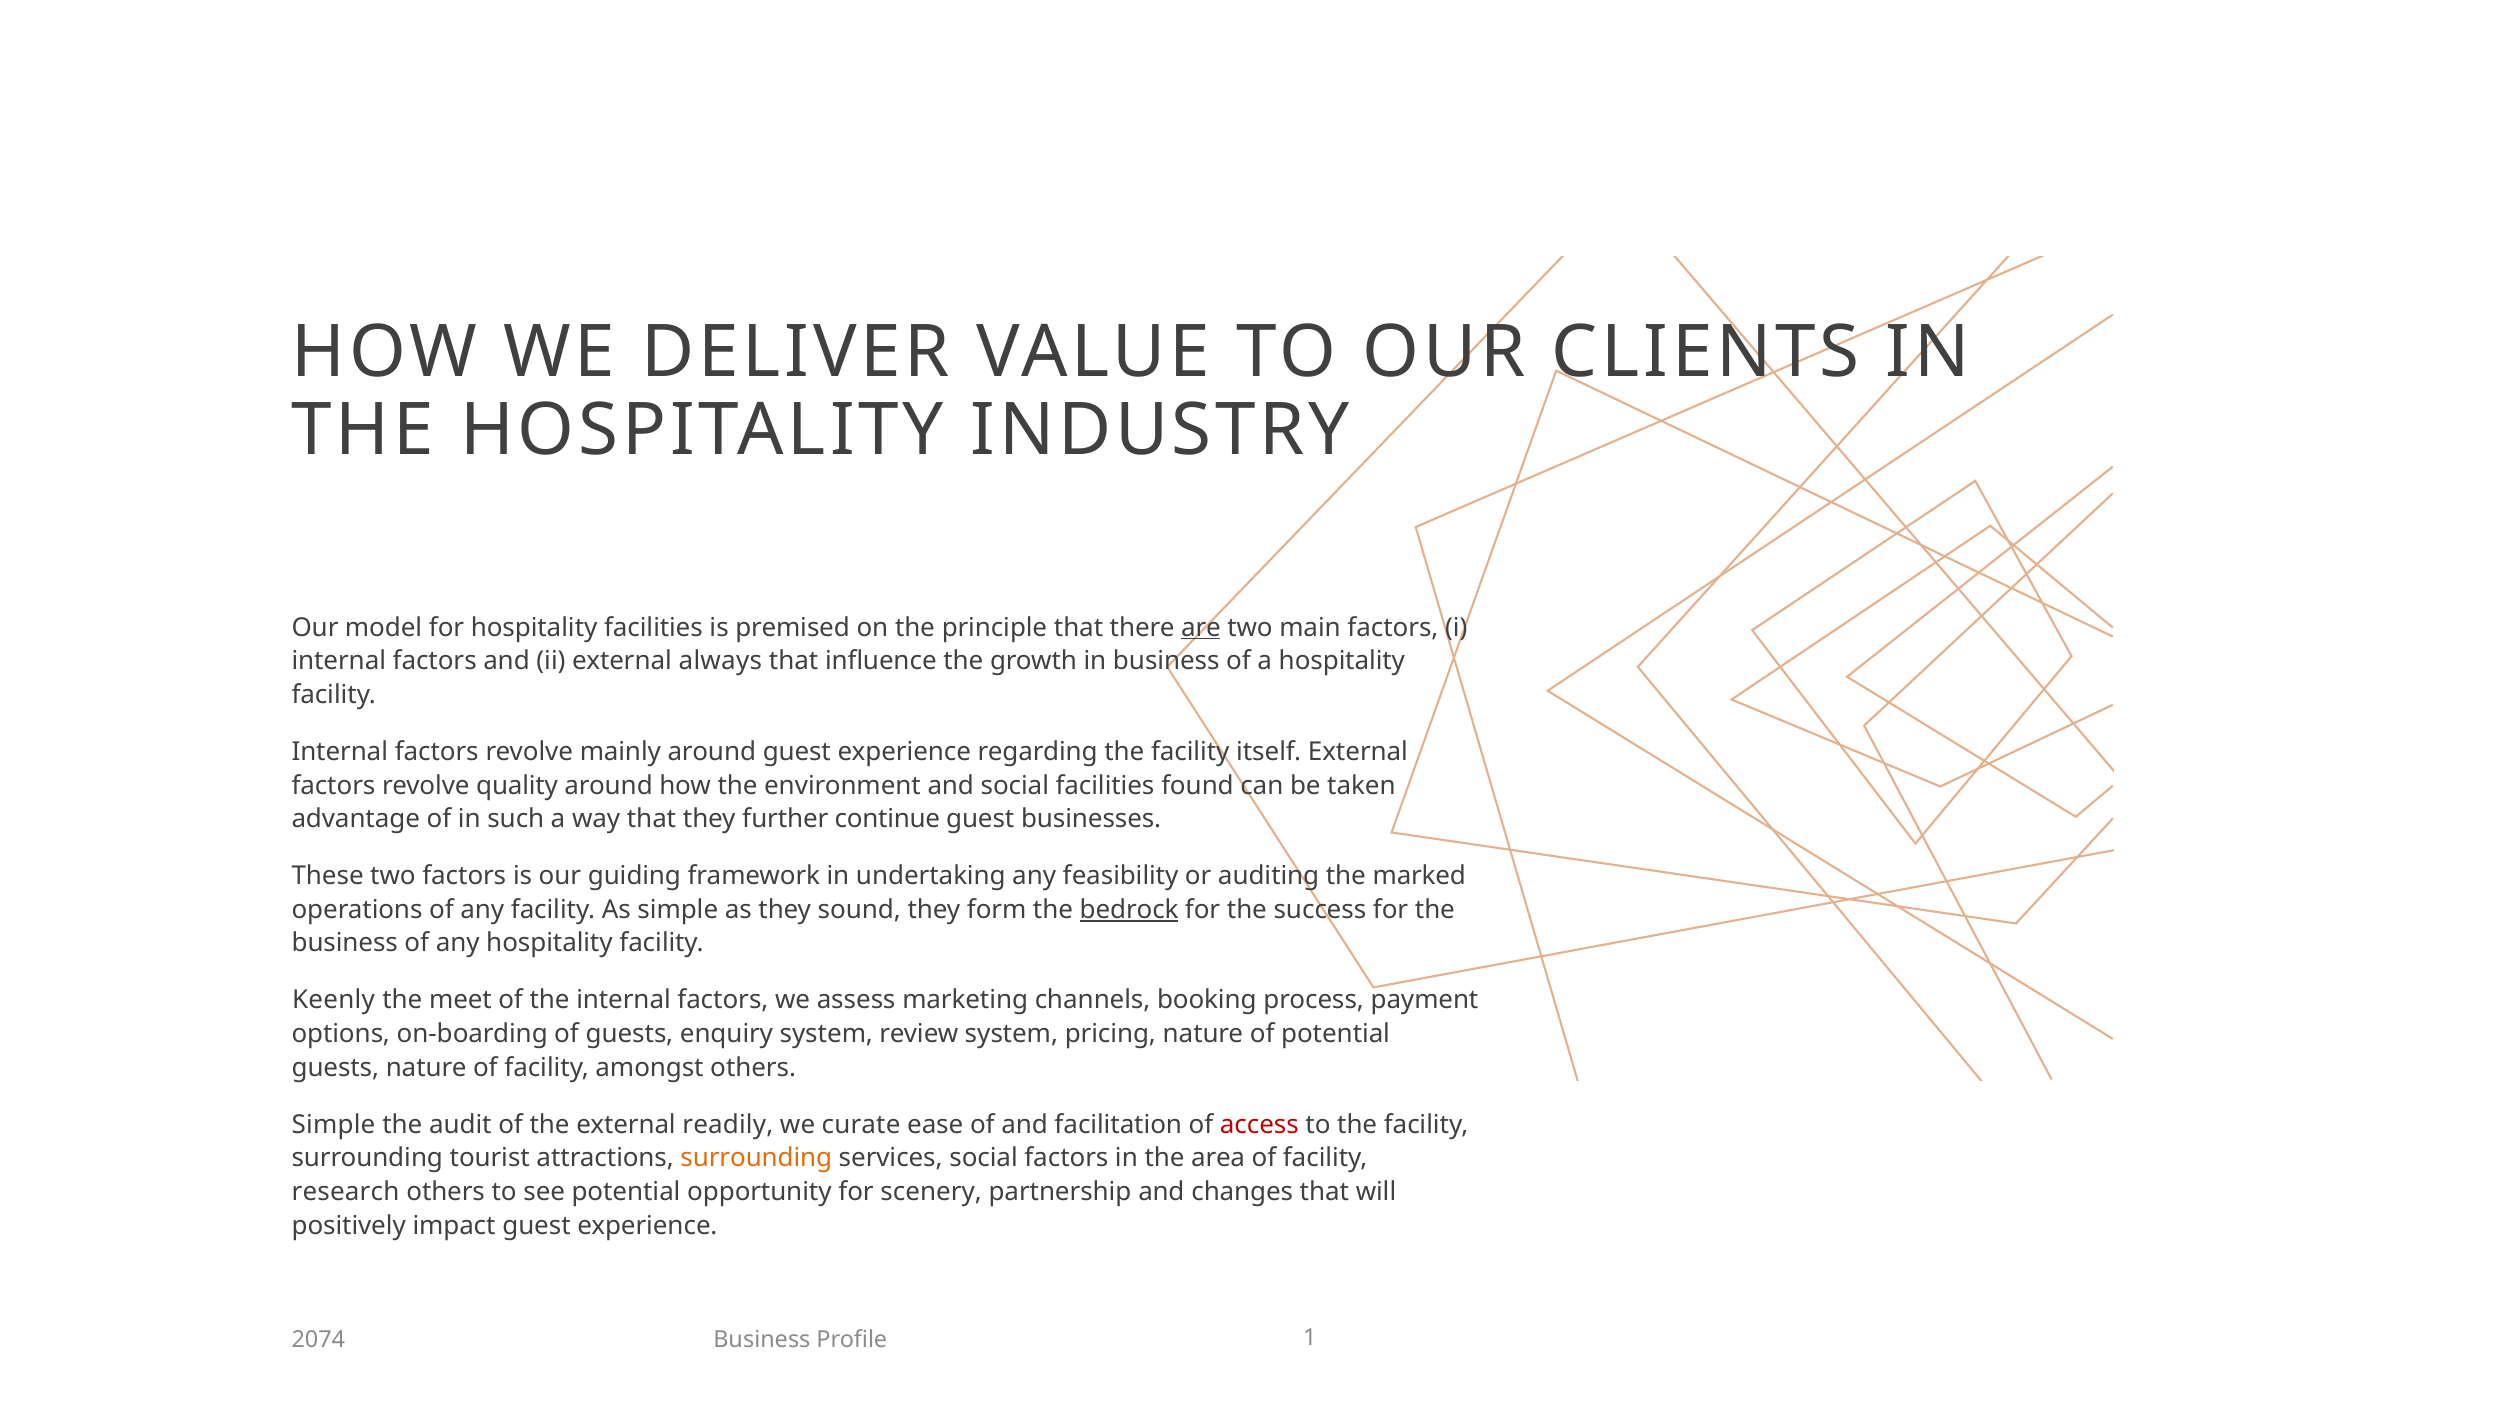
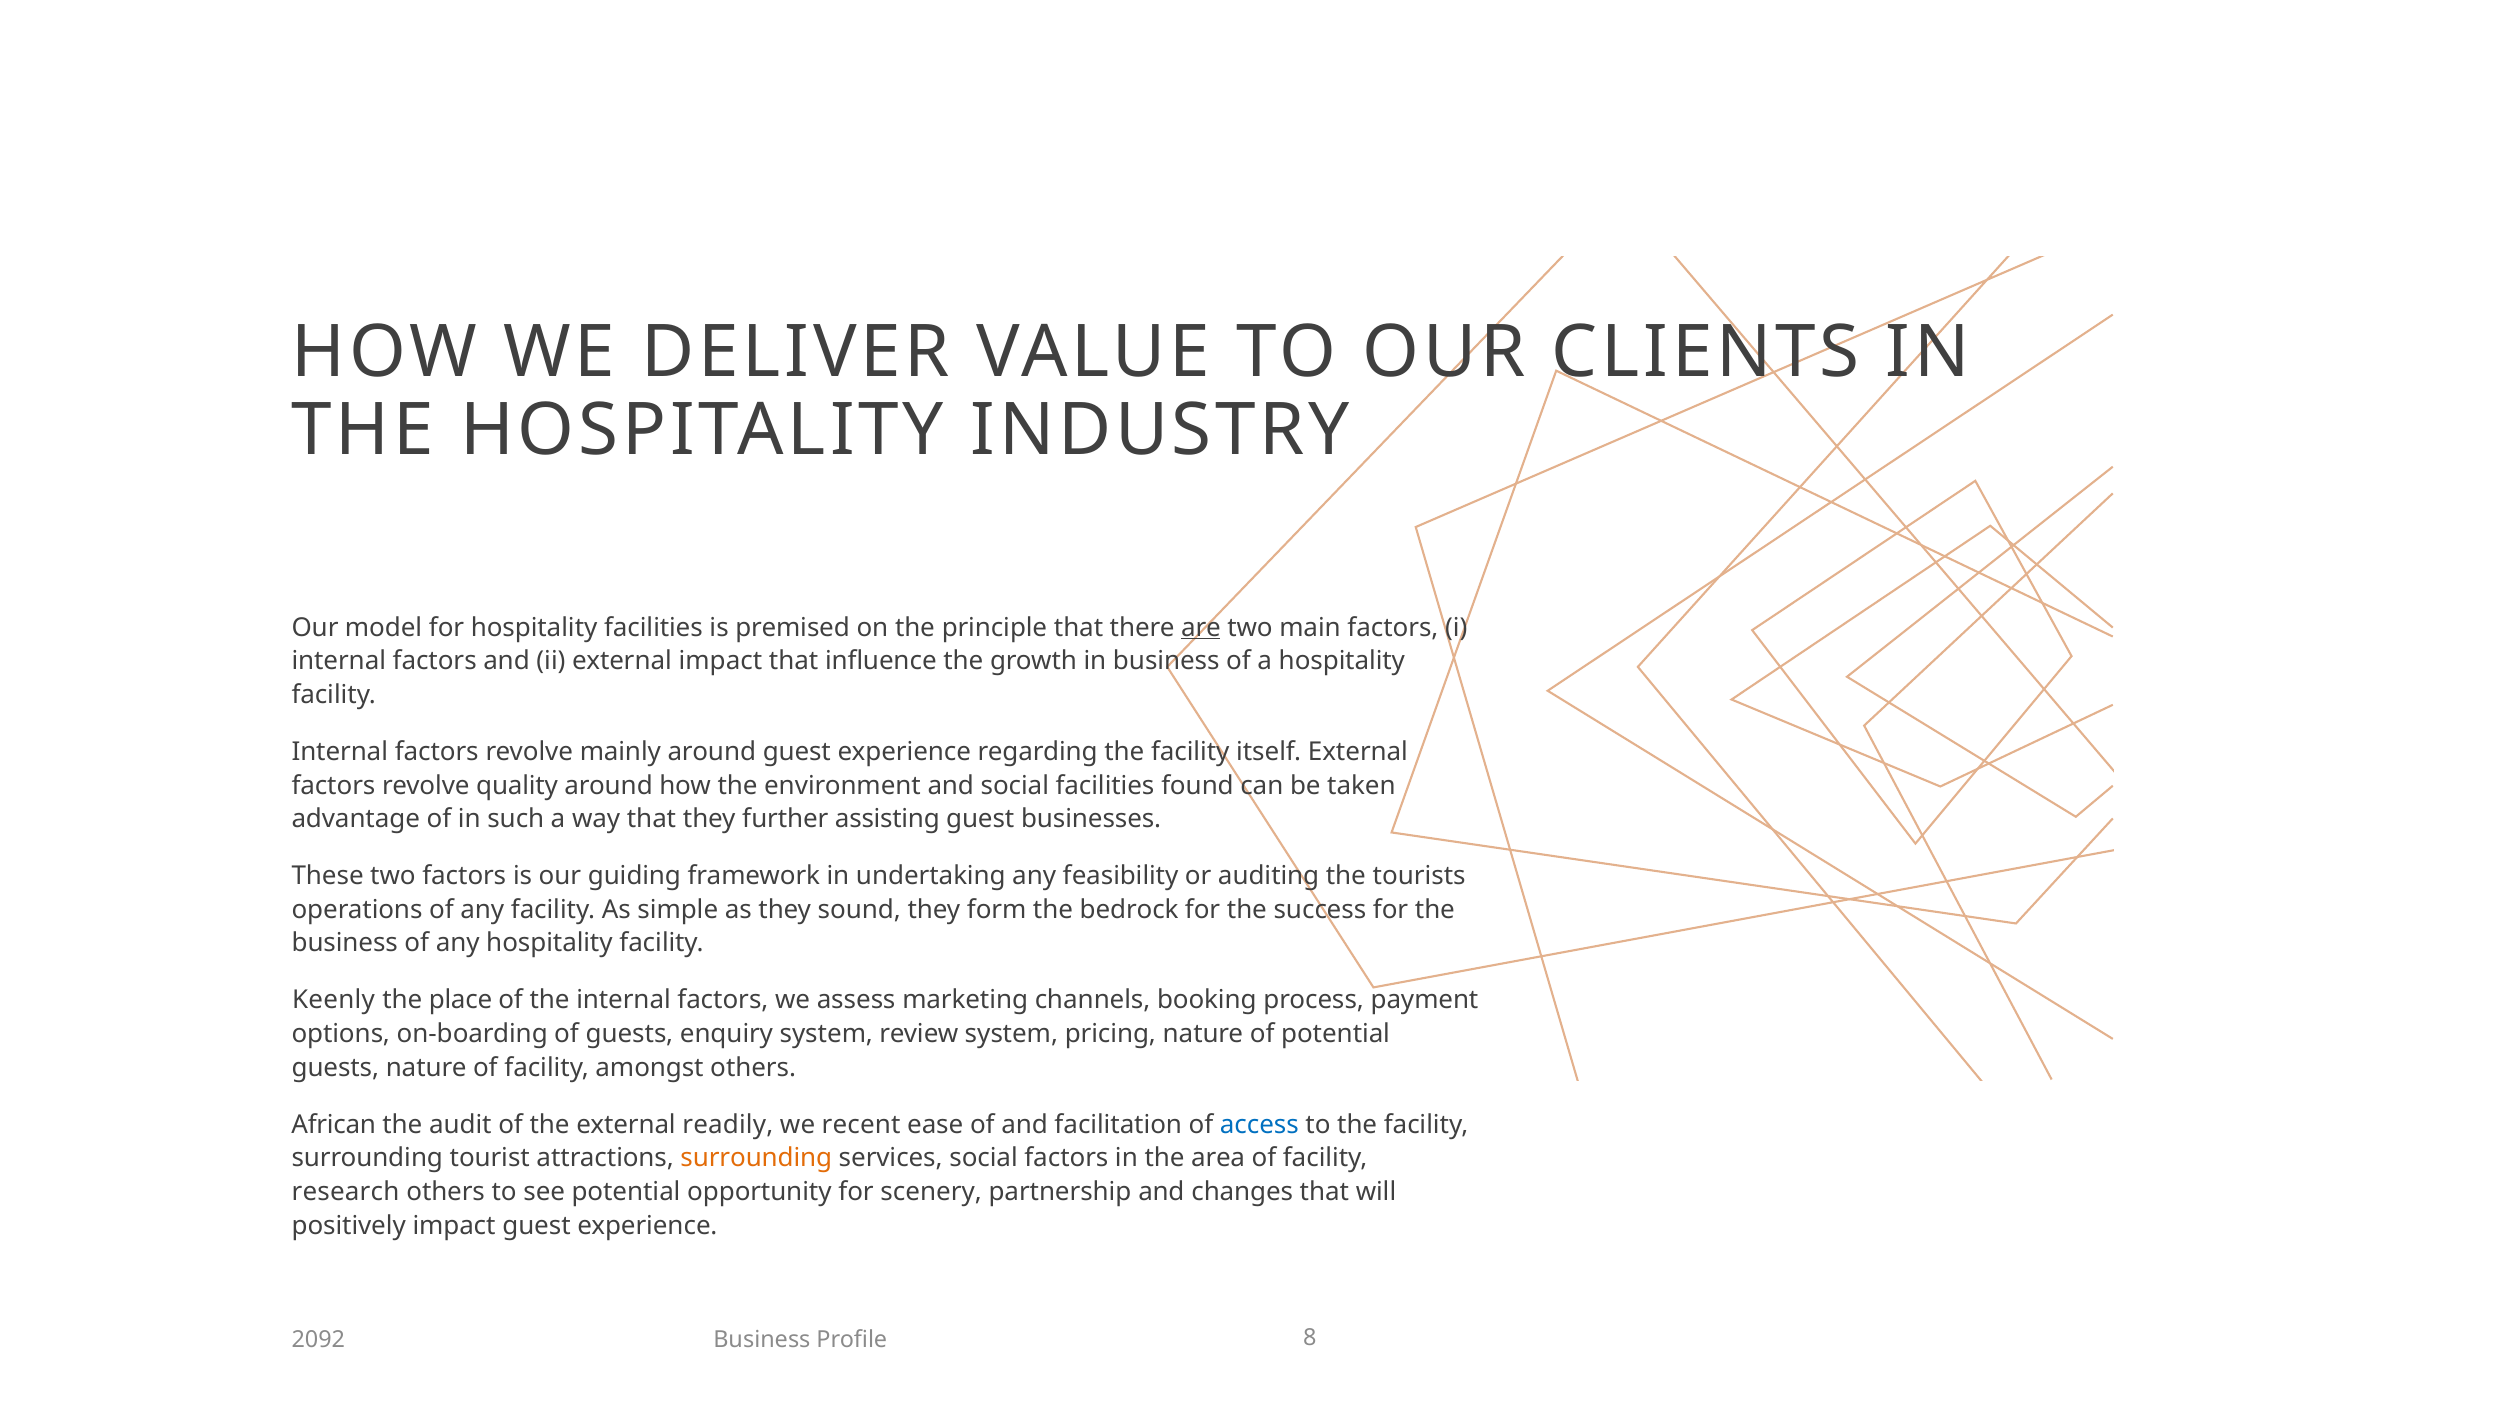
external always: always -> impact
continue: continue -> assisting
marked: marked -> tourists
bedrock underline: present -> none
meet: meet -> place
Simple at (333, 1125): Simple -> African
curate: curate -> recent
access colour: red -> blue
2074: 2074 -> 2092
1: 1 -> 8
